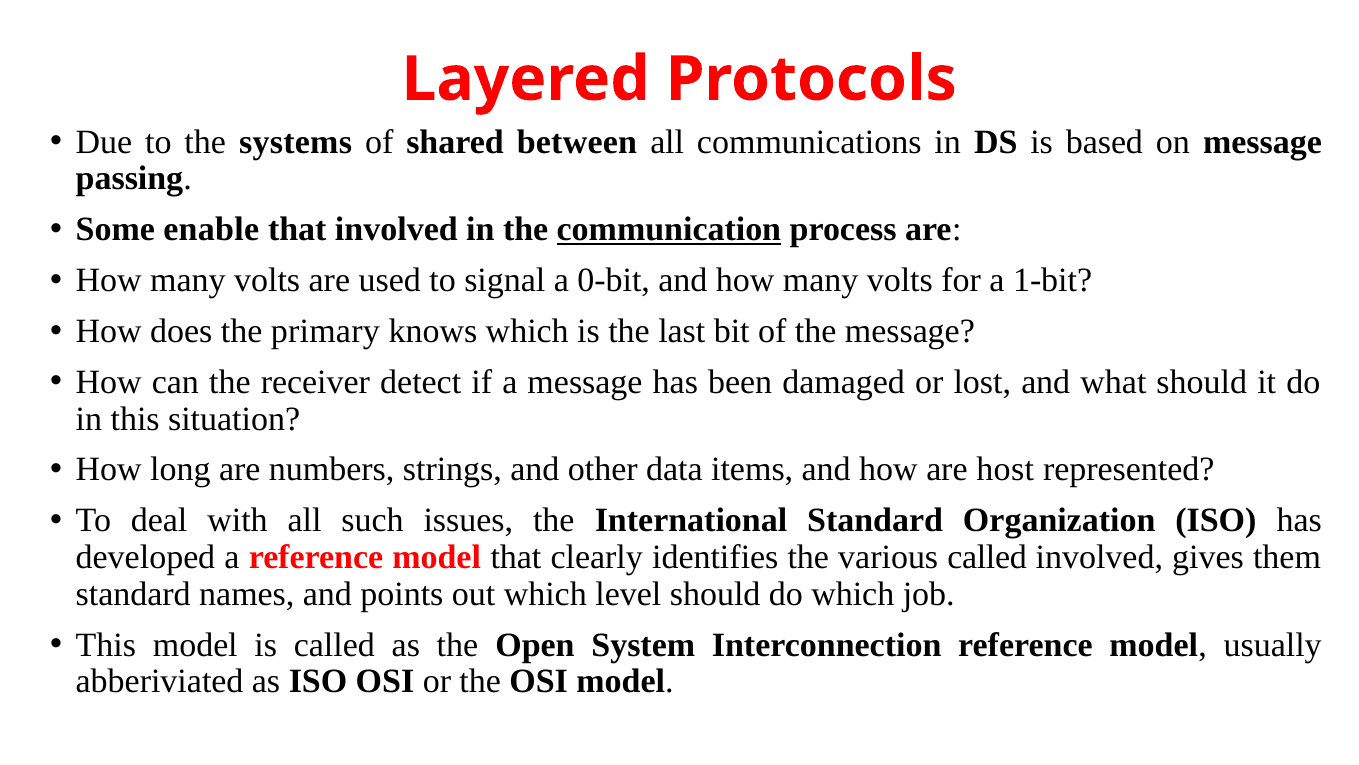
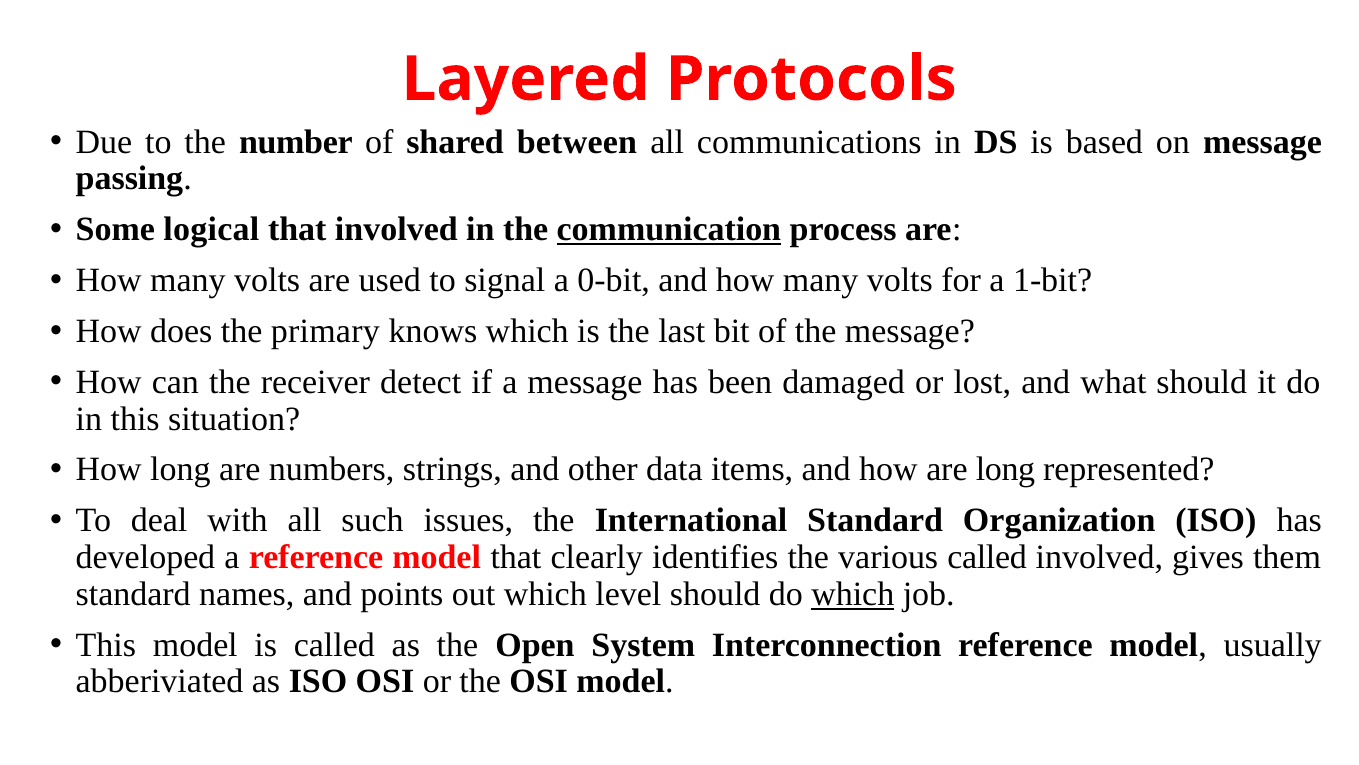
systems: systems -> number
enable: enable -> logical
are host: host -> long
which at (853, 594) underline: none -> present
